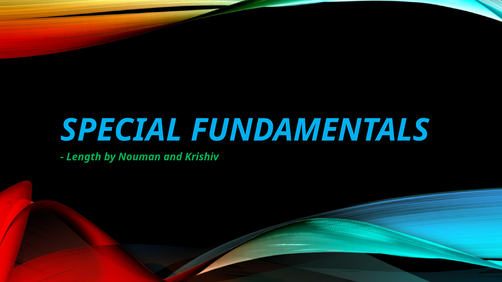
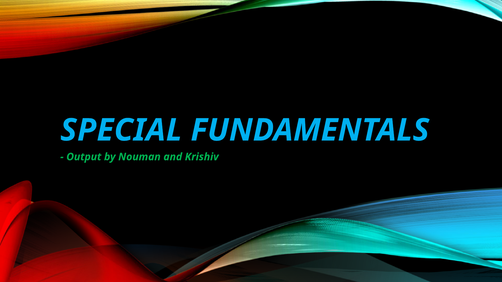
Length: Length -> Output
